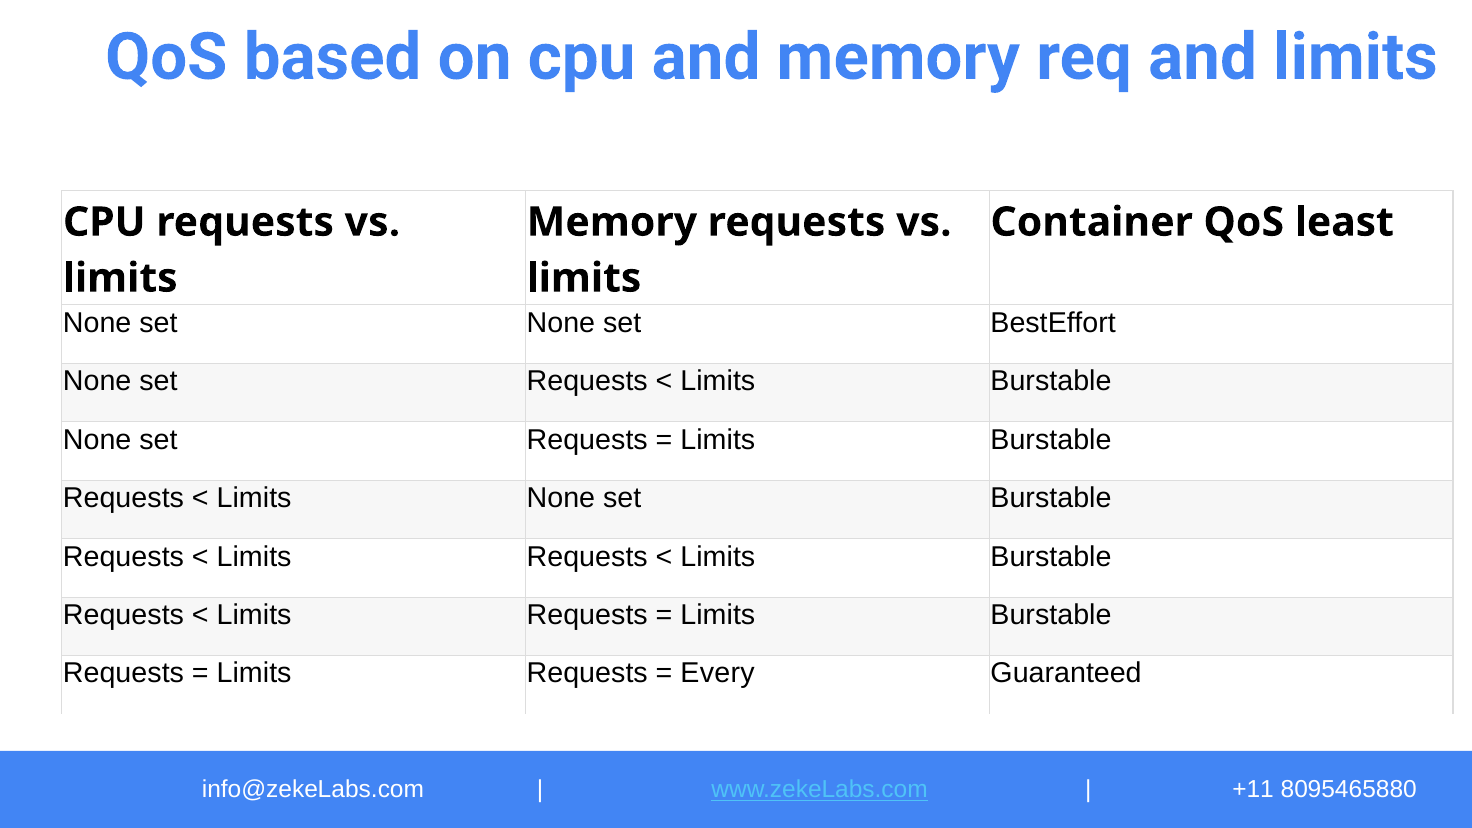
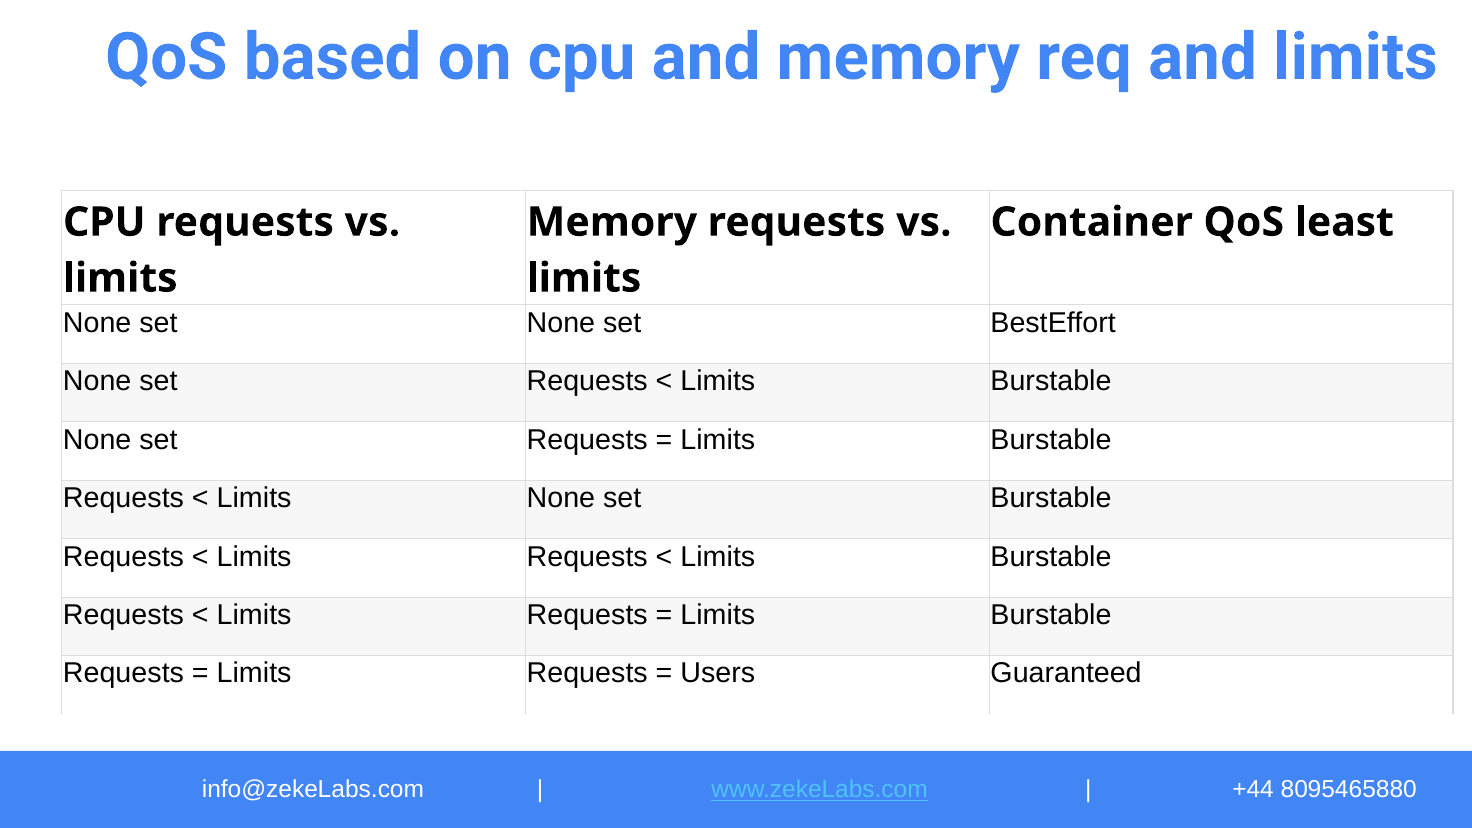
Every: Every -> Users
+11: +11 -> +44
